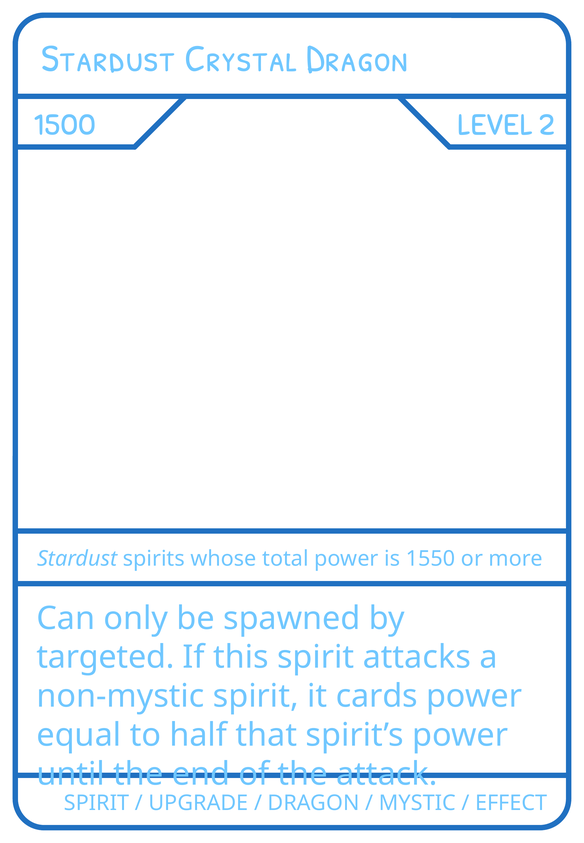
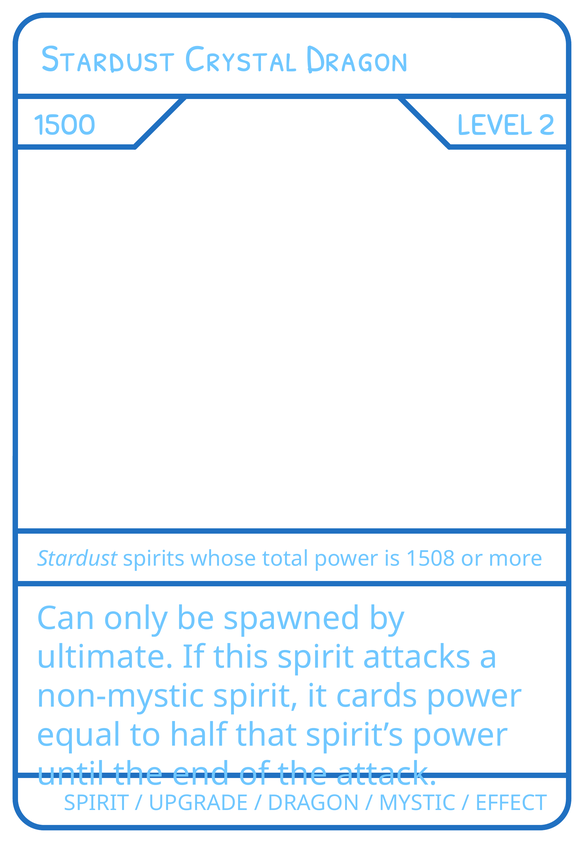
1550: 1550 -> 1508
targeted: targeted -> ultimate
